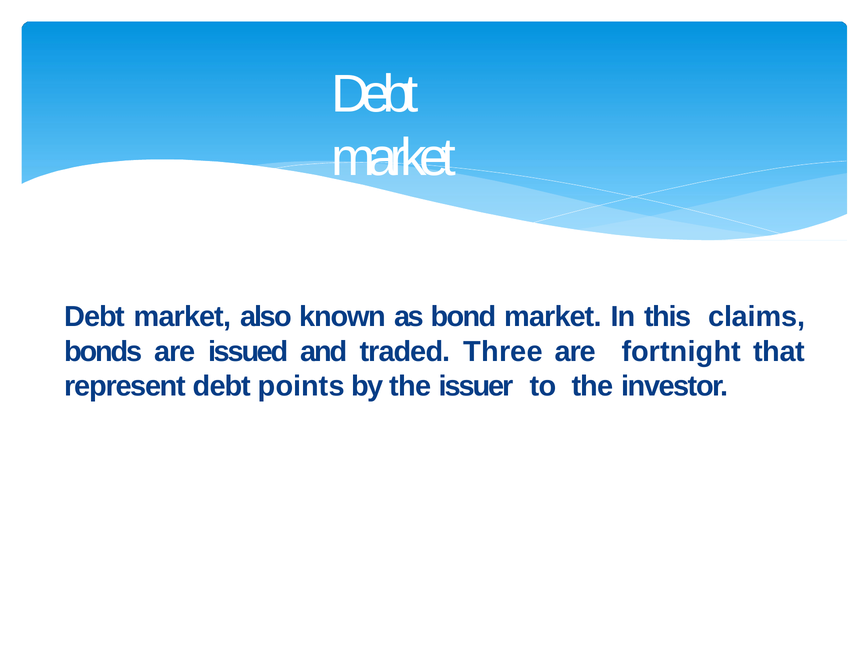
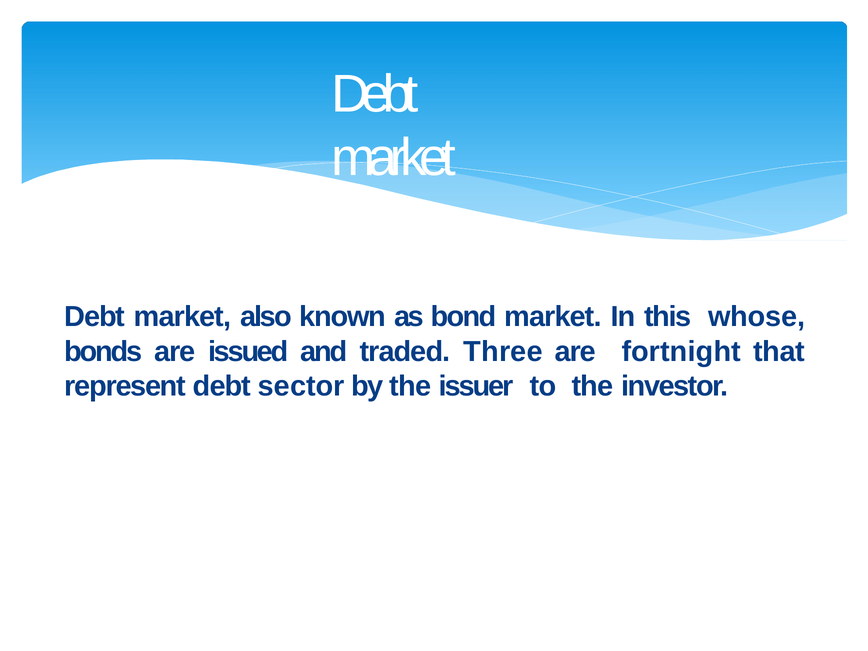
claims: claims -> whose
points: points -> sector
